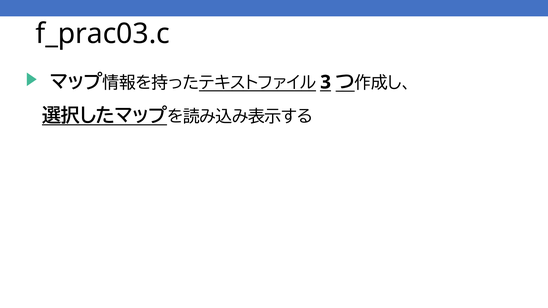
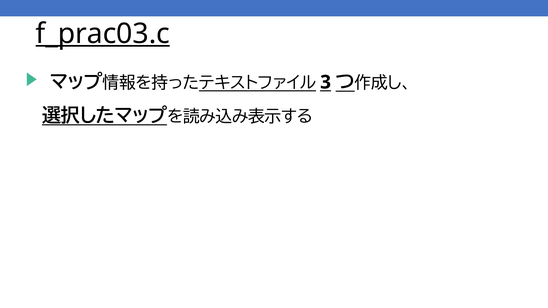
f_prac03.c underline: none -> present
